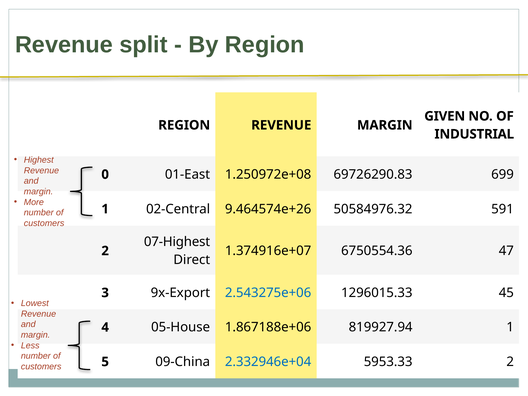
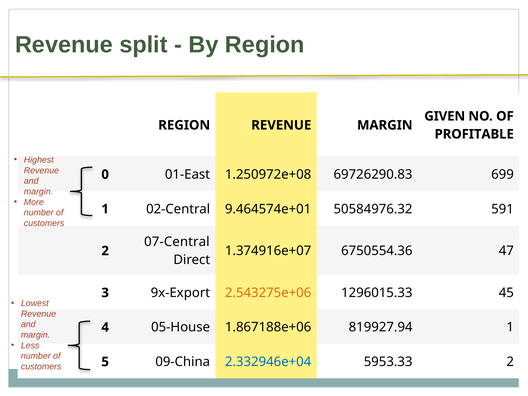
INDUSTRIAL: INDUSTRIAL -> PROFITABLE
9.464574e+26: 9.464574e+26 -> 9.464574e+01
07-Highest: 07-Highest -> 07-Central
2.543275e+06 colour: blue -> orange
